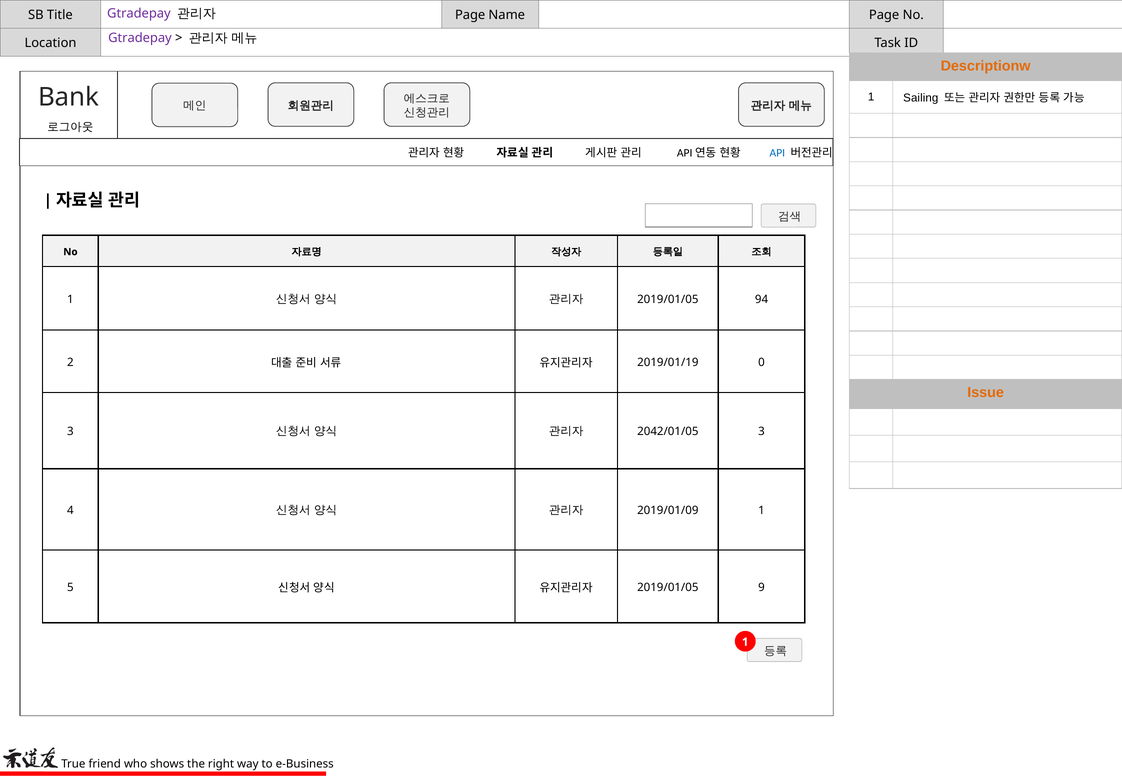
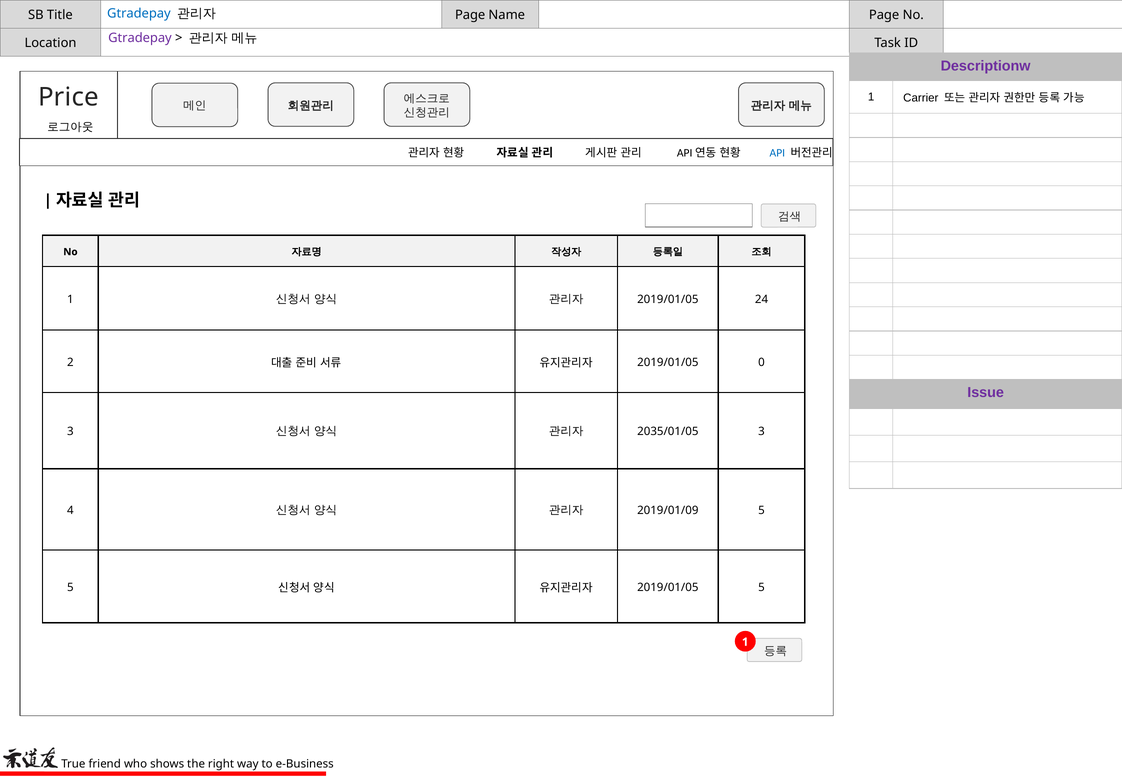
Gtradepay at (139, 14) colour: purple -> blue
Descriptionw colour: orange -> purple
Bank: Bank -> Price
Sailing: Sailing -> Carrier
94: 94 -> 24
2019/01/19 at (668, 362): 2019/01/19 -> 2019/01/05
Issue colour: orange -> purple
2042/01/05: 2042/01/05 -> 2035/01/05
2019/01/09 1: 1 -> 5
2019/01/05 9: 9 -> 5
